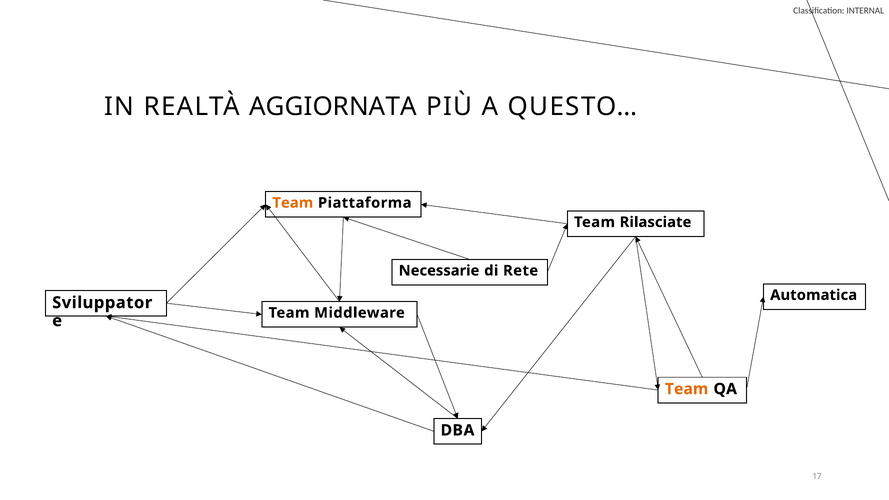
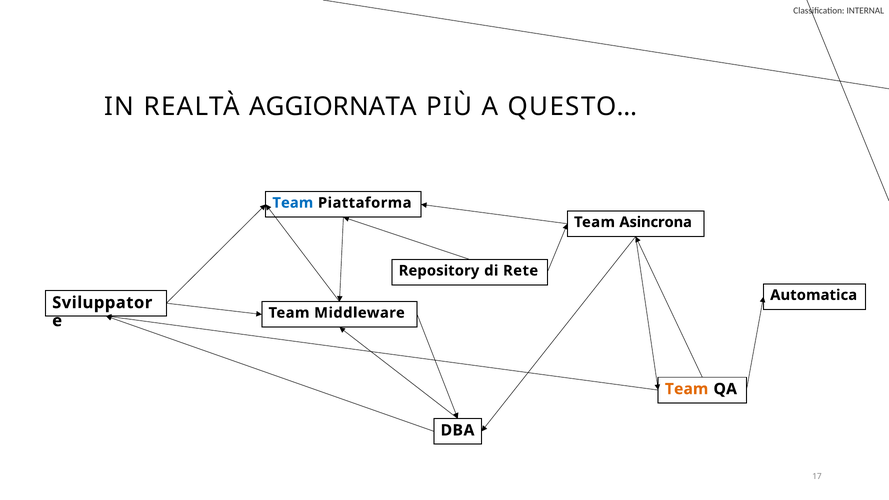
Team at (293, 203) colour: orange -> blue
Rilasciate: Rilasciate -> Asincrona
Necessarie: Necessarie -> Repository
